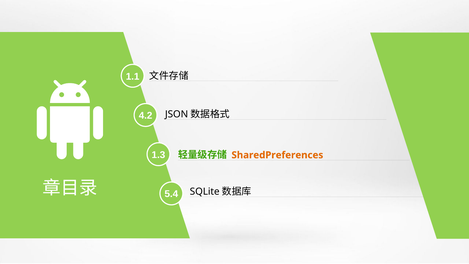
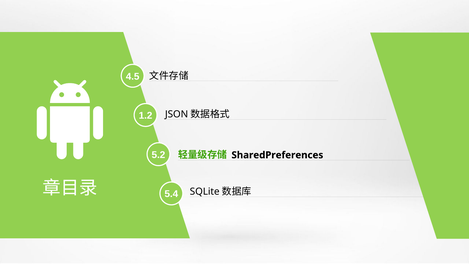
1.1: 1.1 -> 4.5
4.2: 4.2 -> 1.2
1.3: 1.3 -> 5.2
SharedPreferences colour: orange -> black
